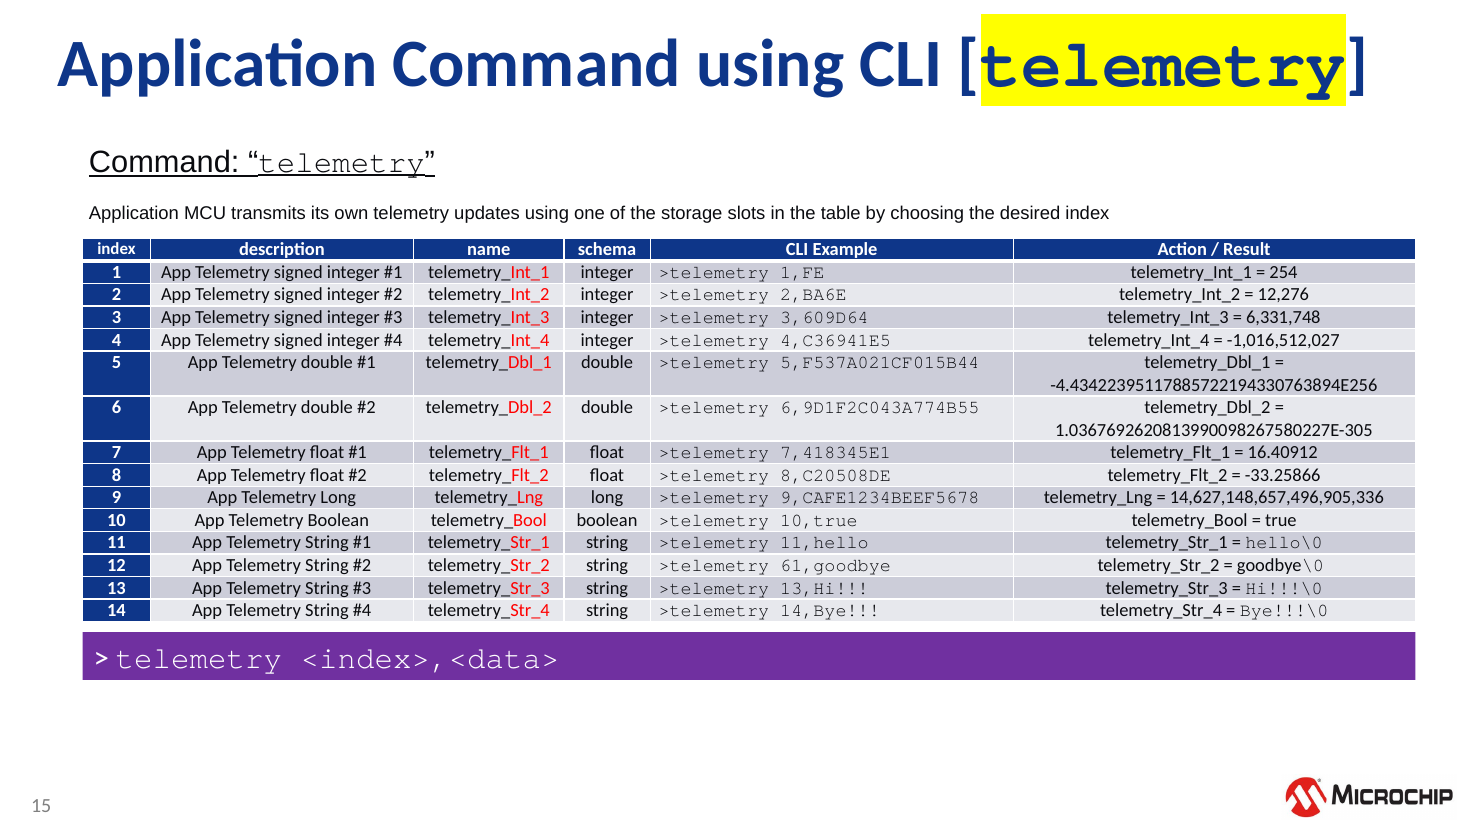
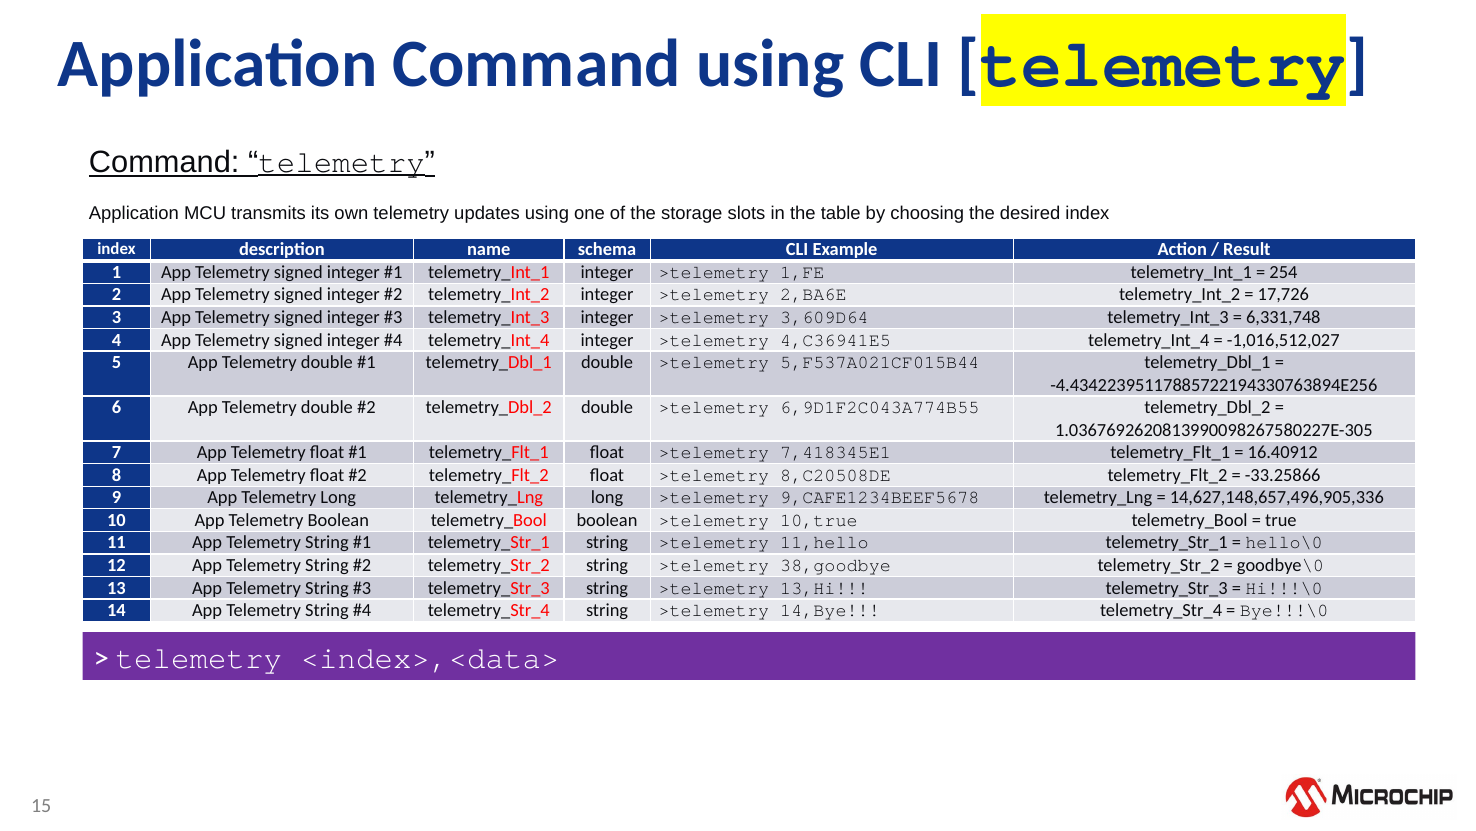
12,276: 12,276 -> 17,726
61,goodbye: 61,goodbye -> 38,goodbye
